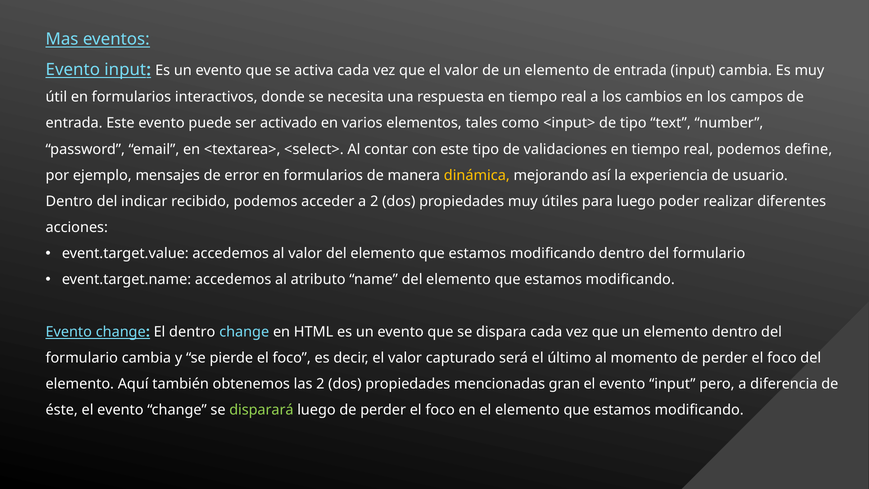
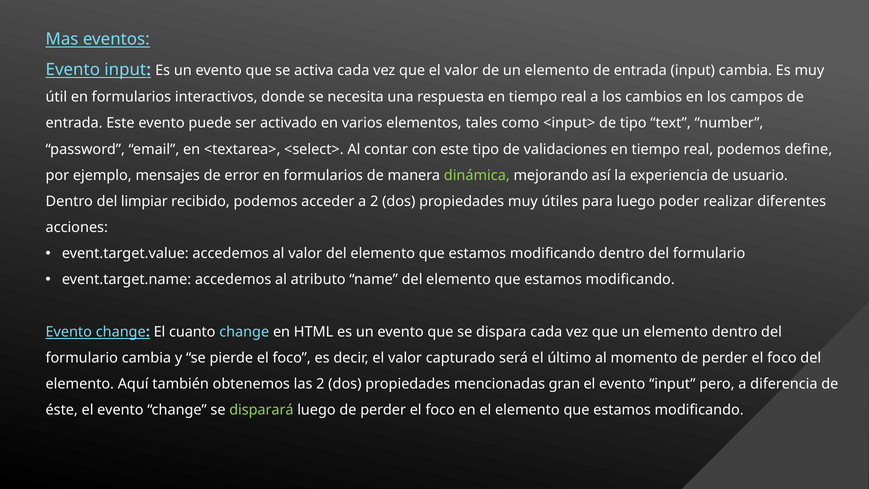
dinámica colour: yellow -> light green
indicar: indicar -> limpiar
El dentro: dentro -> cuanto
